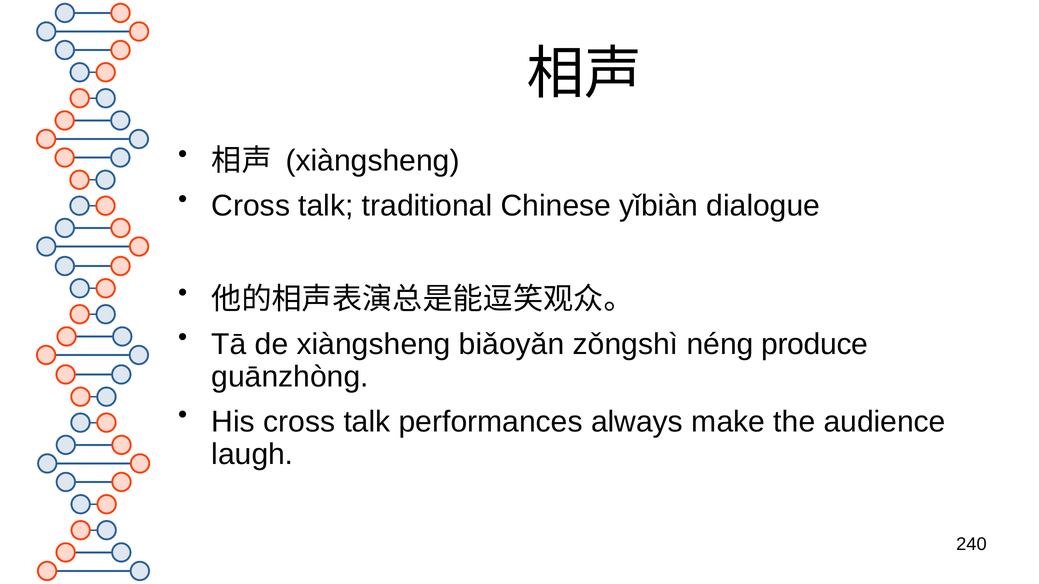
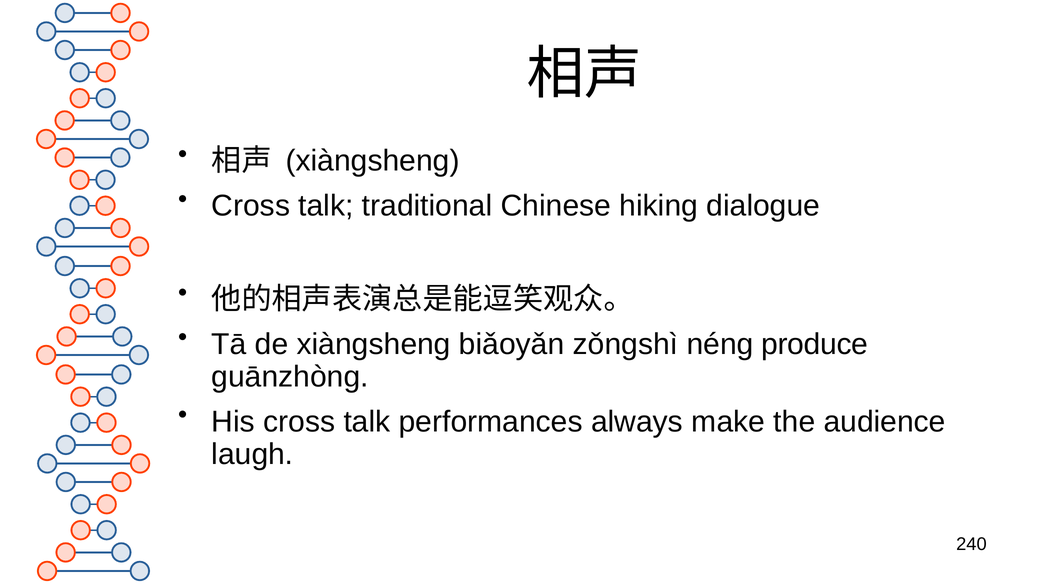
yǐbiàn: yǐbiàn -> hiking
